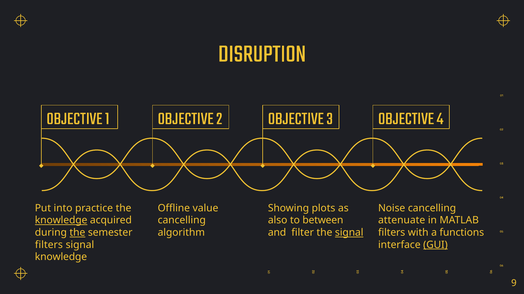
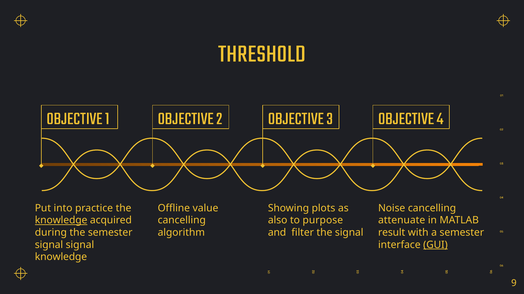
DISRUPTION: DISRUPTION -> THRESHOLD
between: between -> purpose
the at (77, 233) underline: present -> none
signal at (349, 233) underline: present -> none
filters at (392, 233): filters -> result
a functions: functions -> semester
filters at (49, 245): filters -> signal
